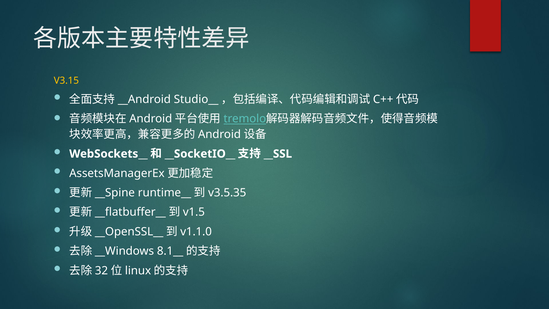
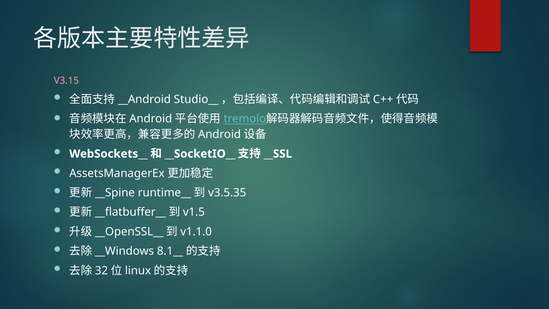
V3.15 colour: yellow -> pink
